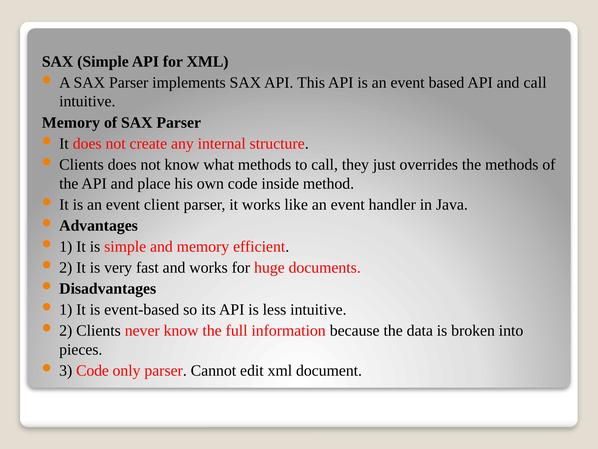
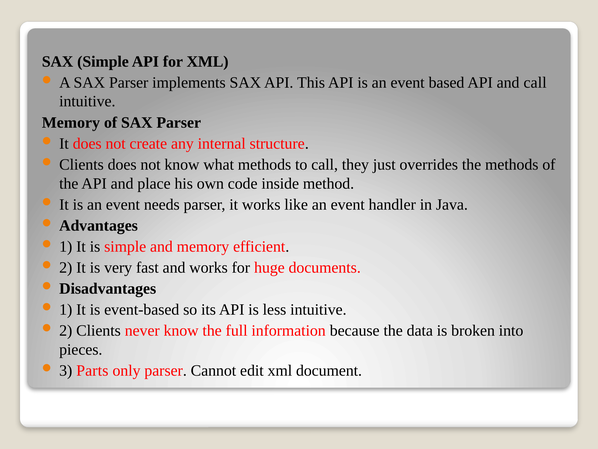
client: client -> needs
3 Code: Code -> Parts
